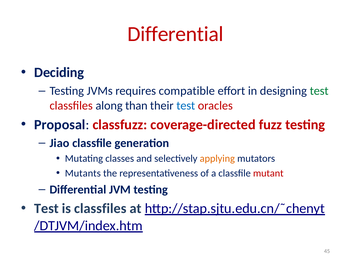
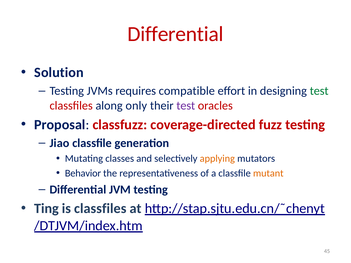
Deciding: Deciding -> Solution
than: than -> only
test at (186, 106) colour: blue -> purple
Mutants: Mutants -> Behavior
mutant colour: red -> orange
Test at (46, 209): Test -> Ting
